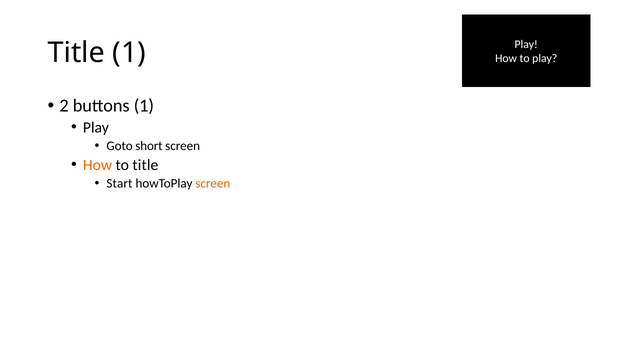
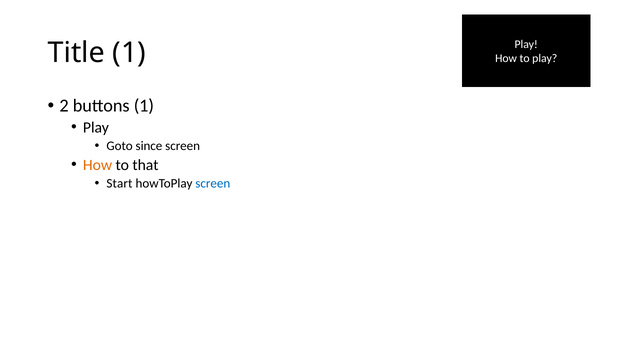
short: short -> since
to title: title -> that
screen at (213, 184) colour: orange -> blue
